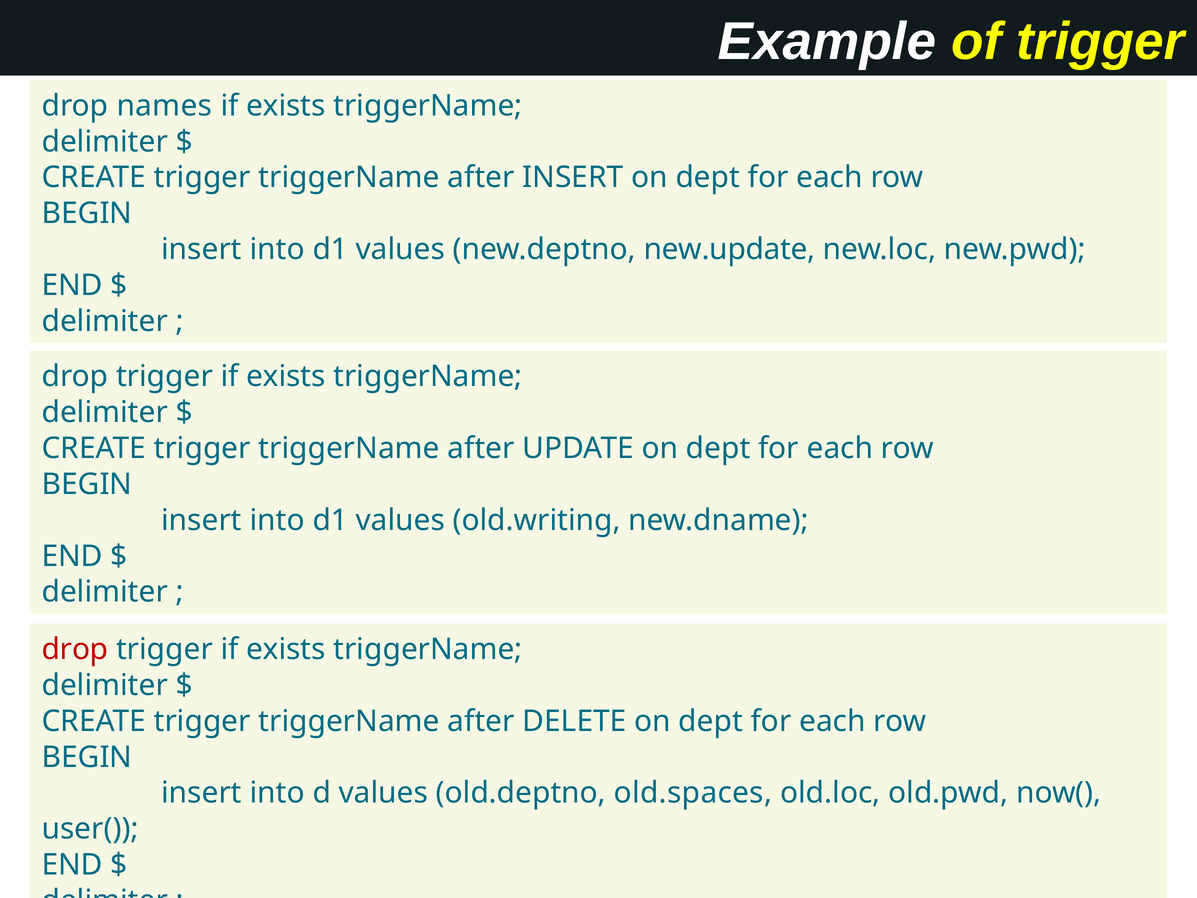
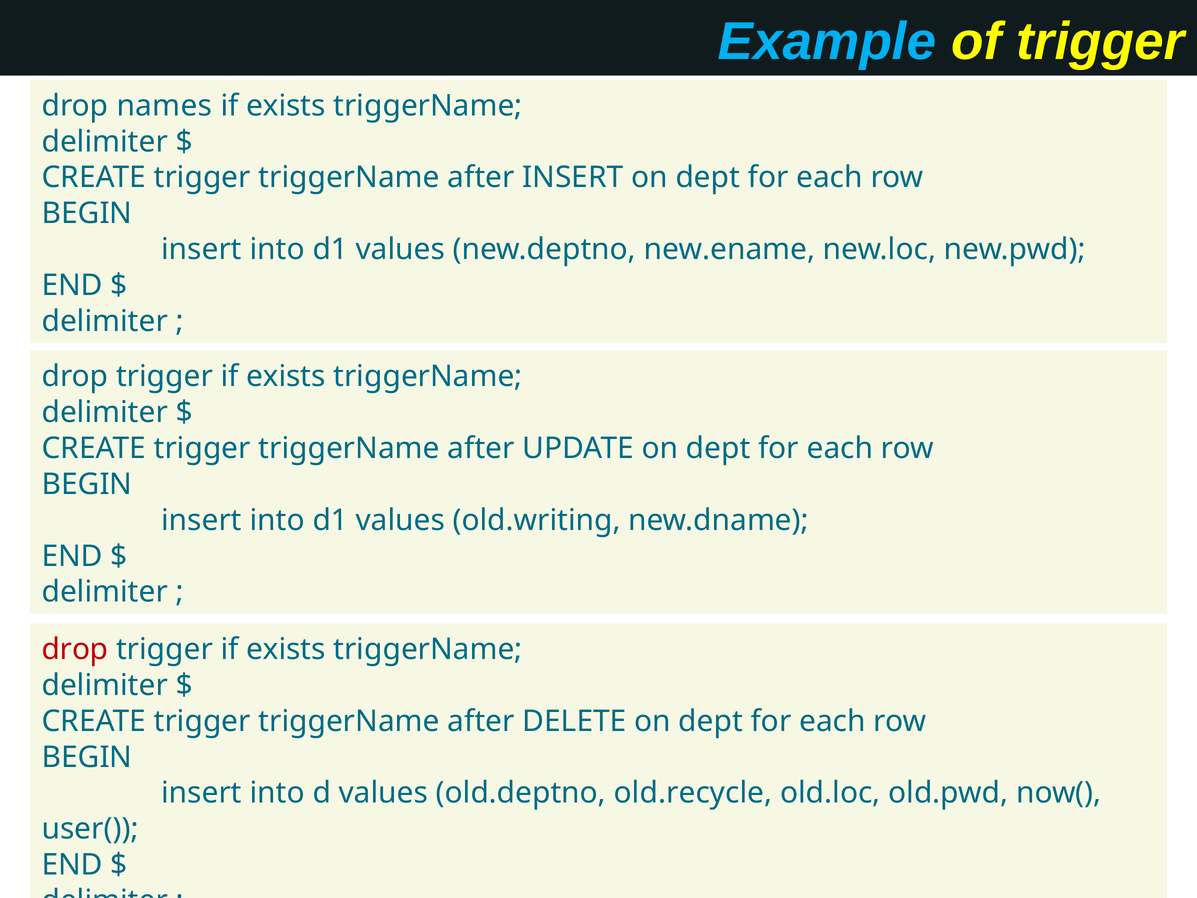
Example colour: white -> light blue
new.update: new.update -> new.ename
old.spaces: old.spaces -> old.recycle
